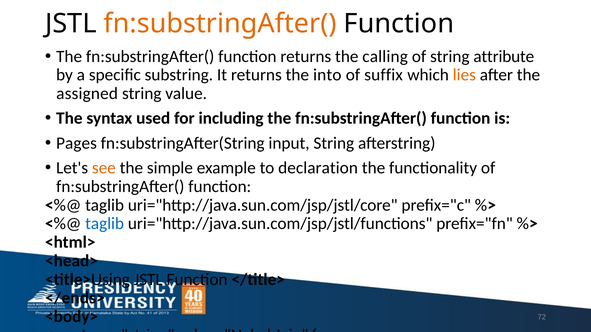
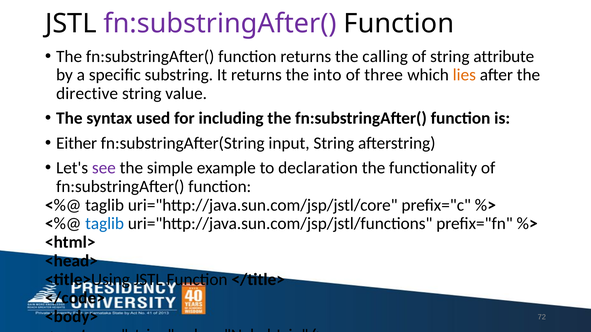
fn:substringAfter( at (220, 24) colour: orange -> purple
suffix: suffix -> three
assigned: assigned -> directive
Pages: Pages -> Either
see colour: orange -> purple
</ends>: </ends> -> </code>
